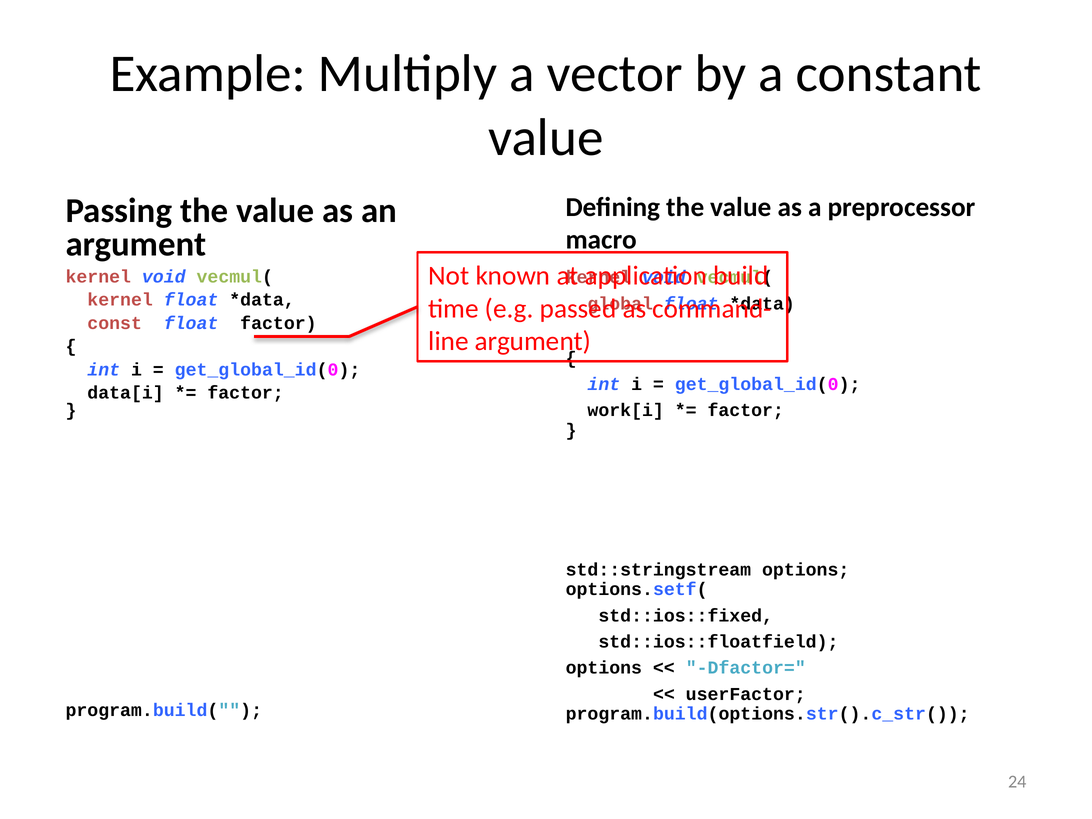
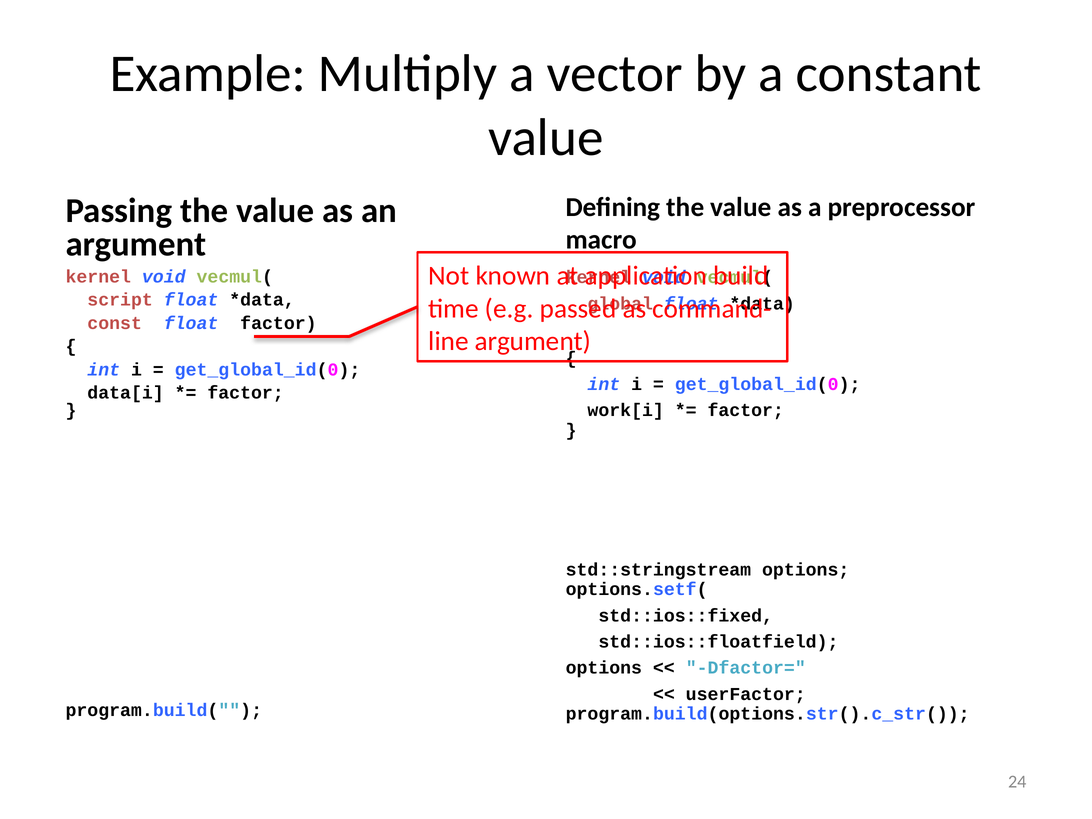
kernel at (120, 300): kernel -> script
